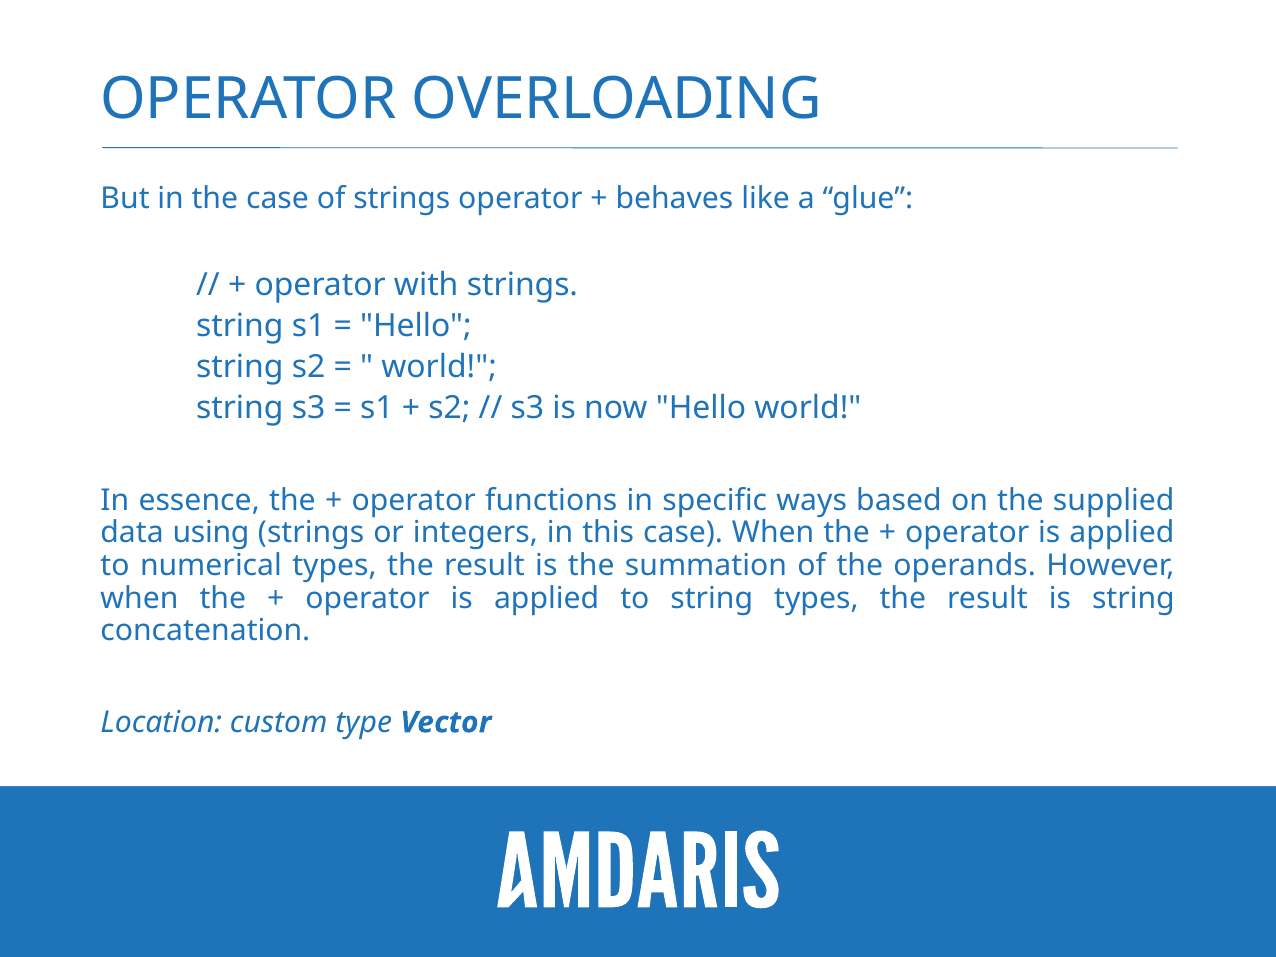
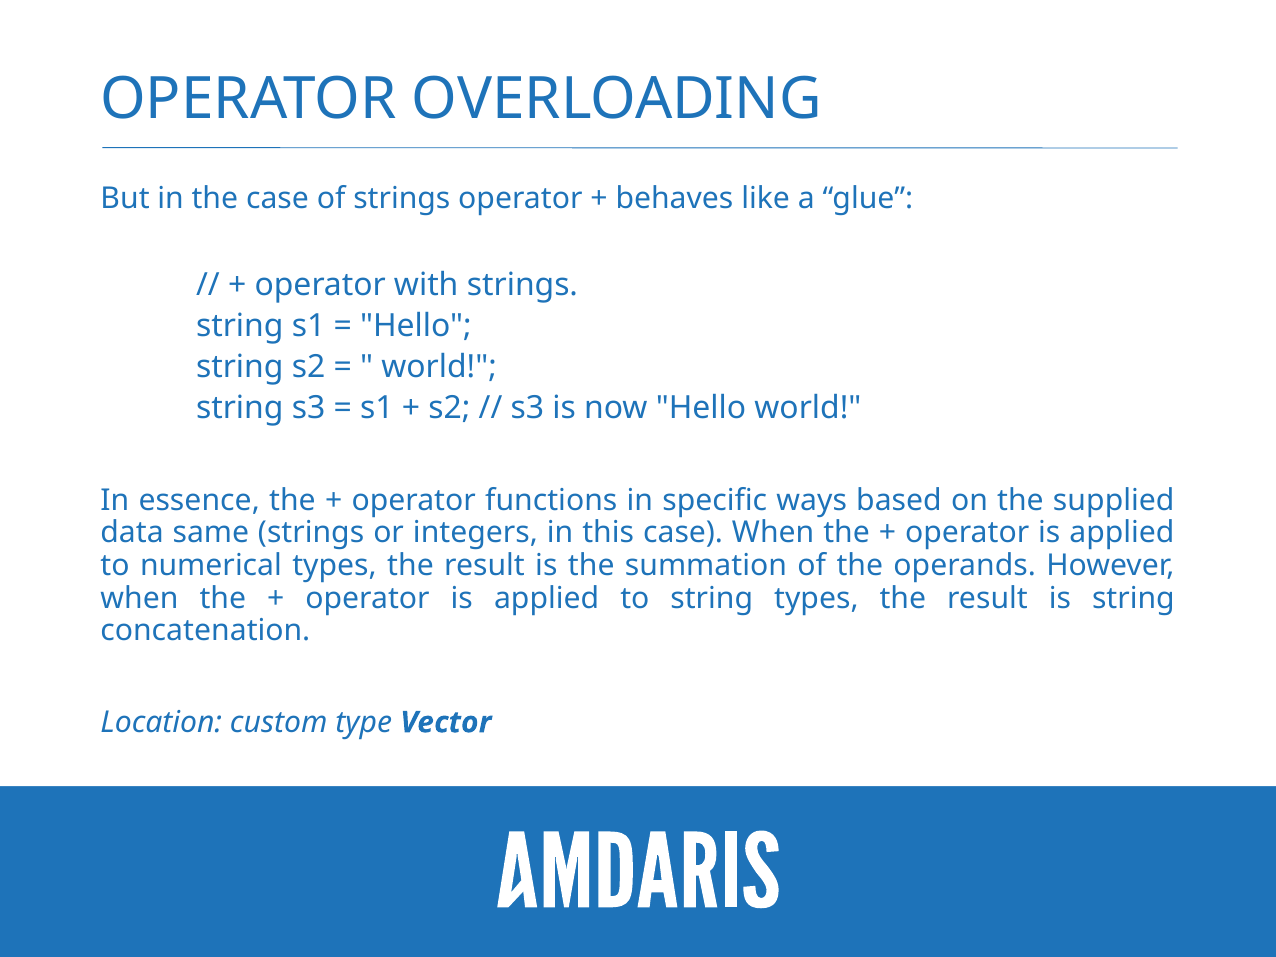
using: using -> same
